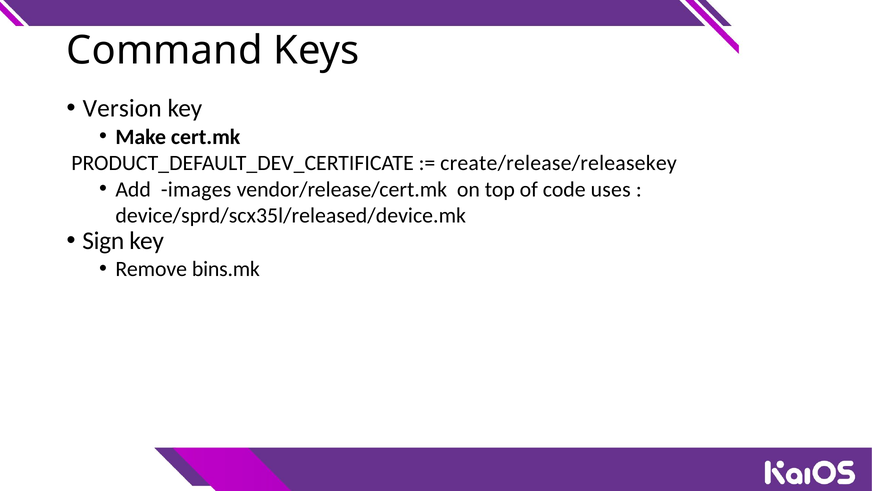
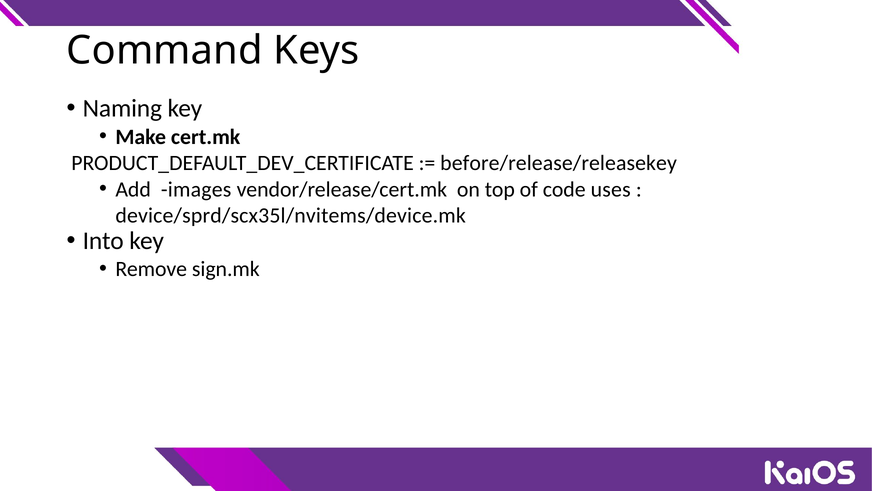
Version: Version -> Naming
create/release/releasekey: create/release/releasekey -> before/release/releasekey
device/sprd/scx35l/released/device.mk: device/sprd/scx35l/released/device.mk -> device/sprd/scx35l/nvitems/device.mk
Sign: Sign -> Into
bins.mk: bins.mk -> sign.mk
